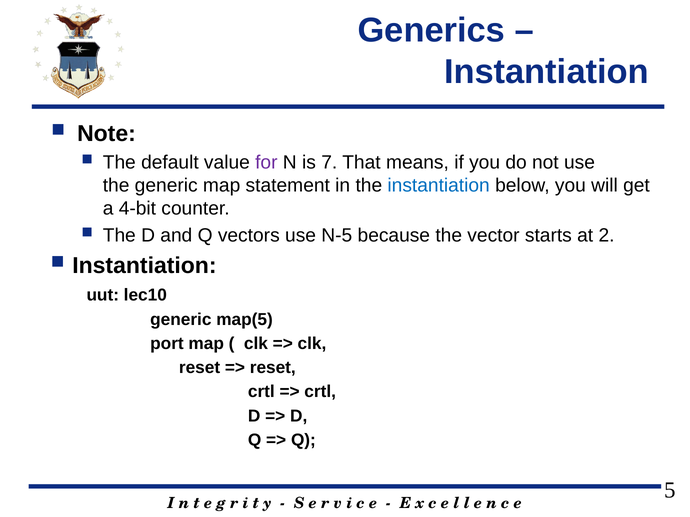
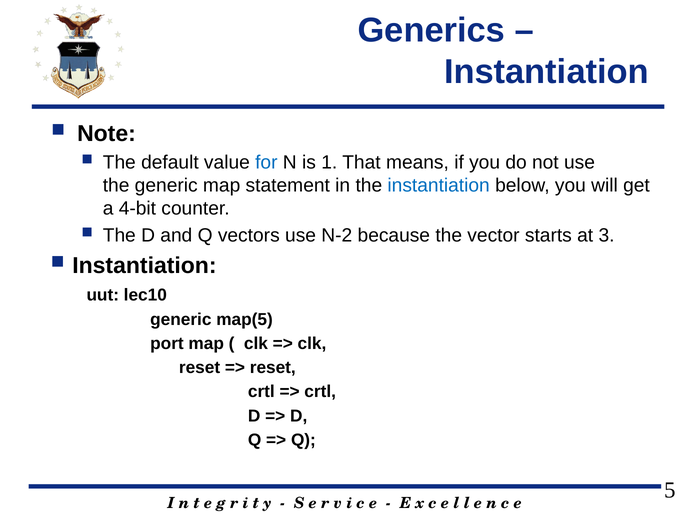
for colour: purple -> blue
7: 7 -> 1
N-5: N-5 -> N-2
2: 2 -> 3
